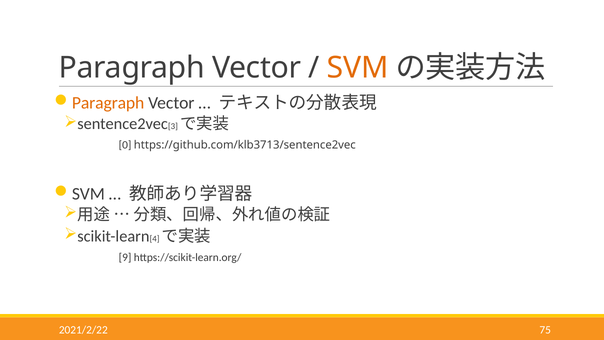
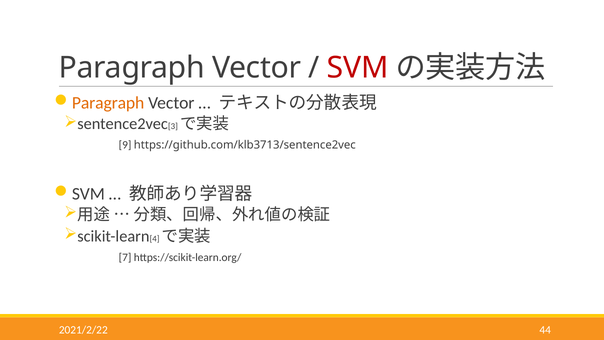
SVM at (358, 68) colour: orange -> red
0: 0 -> 9
9: 9 -> 7
75: 75 -> 44
